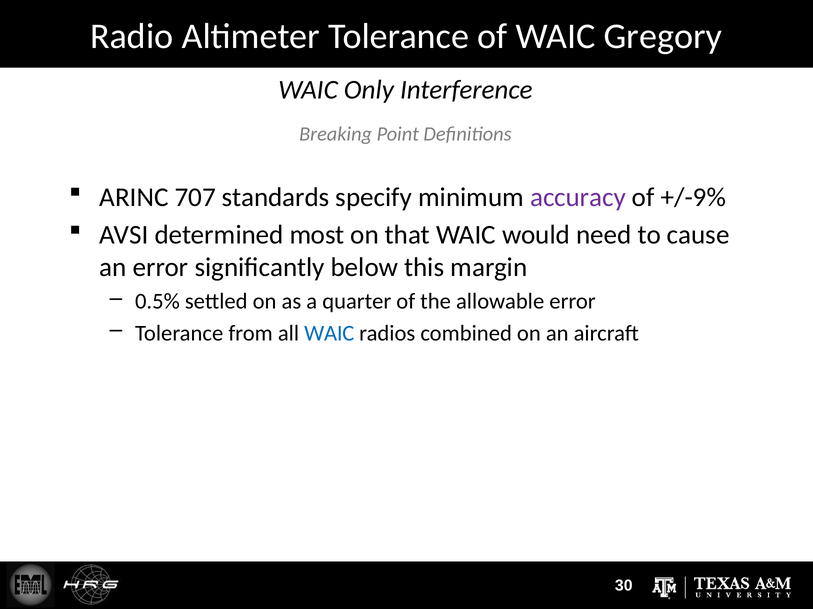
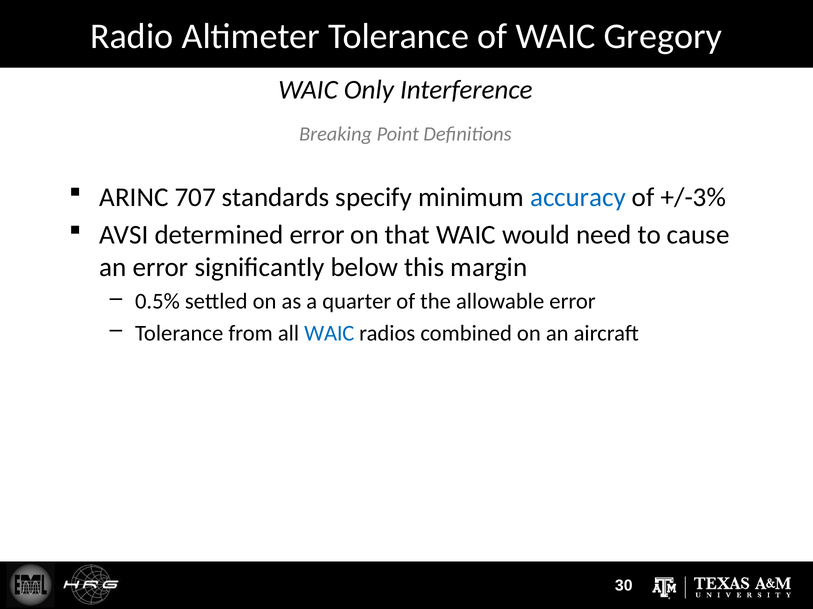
accuracy colour: purple -> blue
+/-9%: +/-9% -> +/-3%
determined most: most -> error
